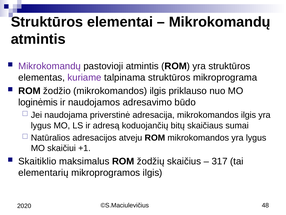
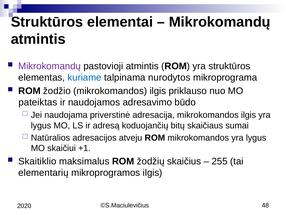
kuriame colour: purple -> blue
talpinama struktūros: struktūros -> nurodytos
loginėmis: loginėmis -> pateiktas
317: 317 -> 255
